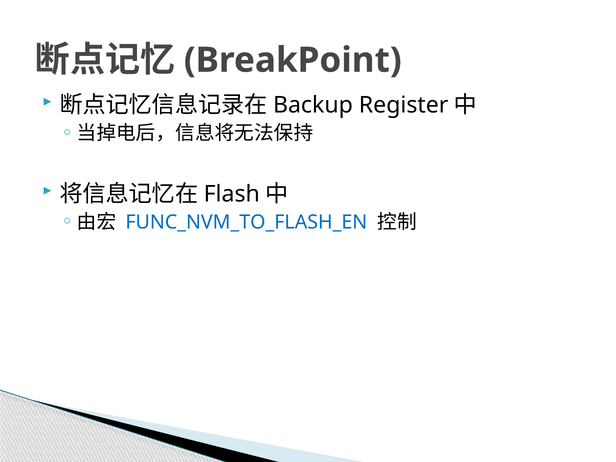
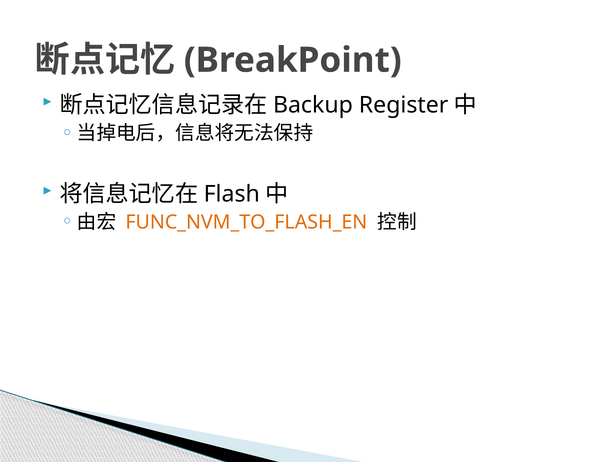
FUNC_NVM_TO_FLASH_EN colour: blue -> orange
